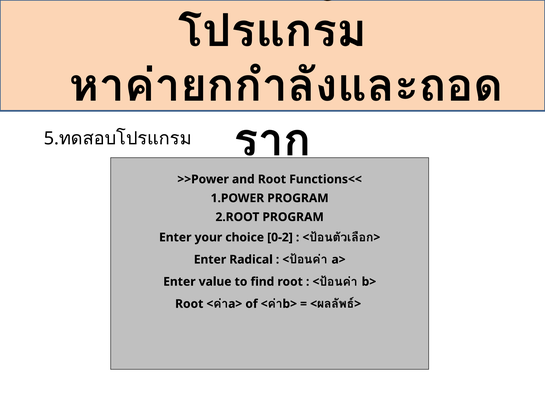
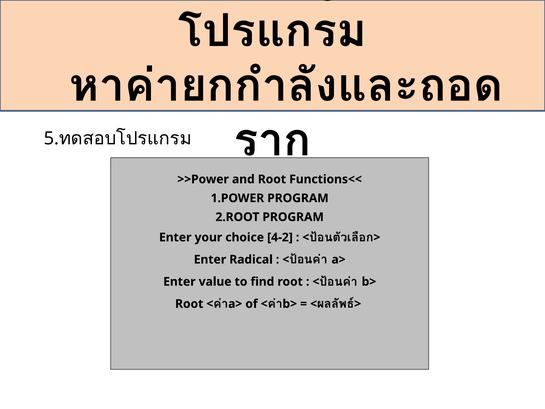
0-2: 0-2 -> 4-2
